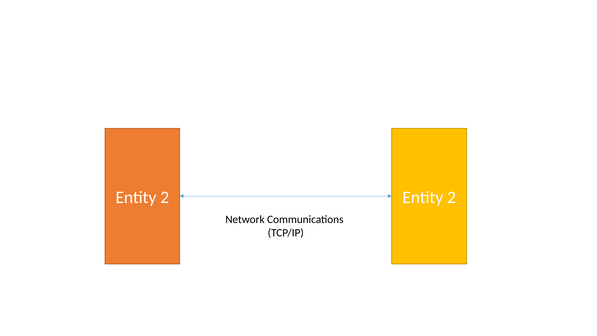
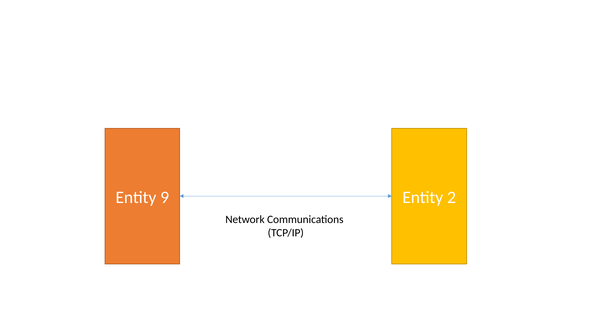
2 at (165, 197): 2 -> 9
